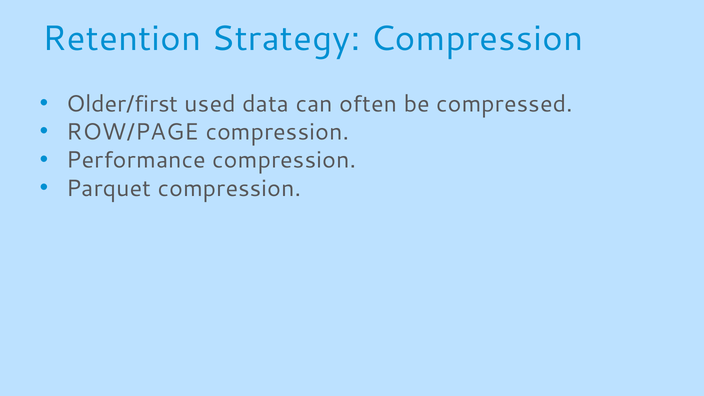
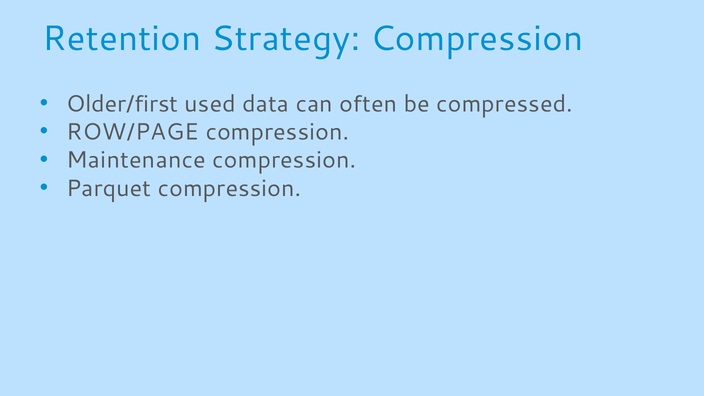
Performance: Performance -> Maintenance
